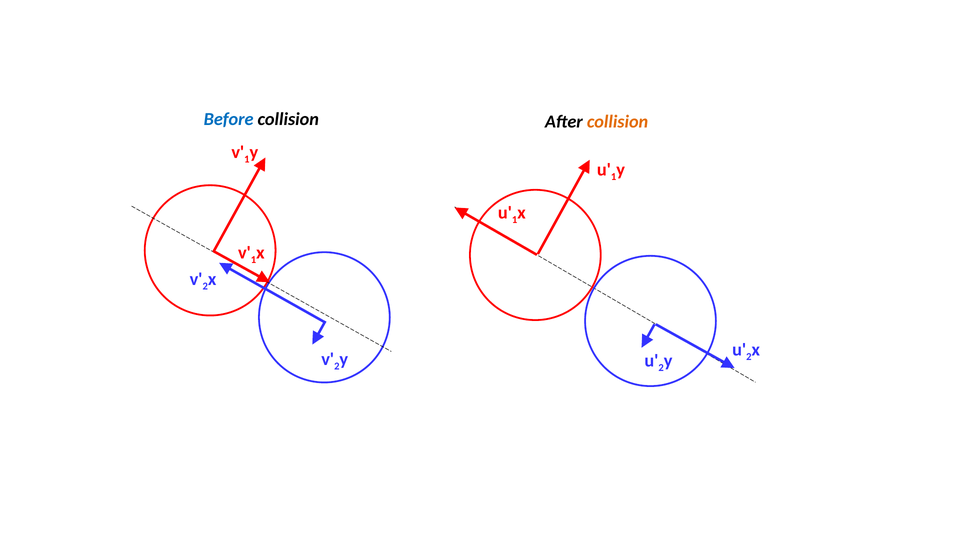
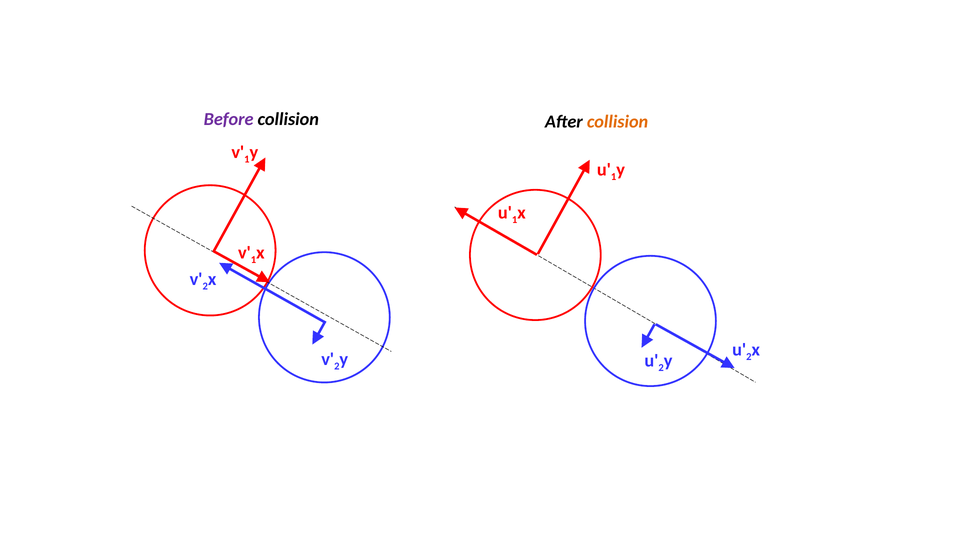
Before colour: blue -> purple
